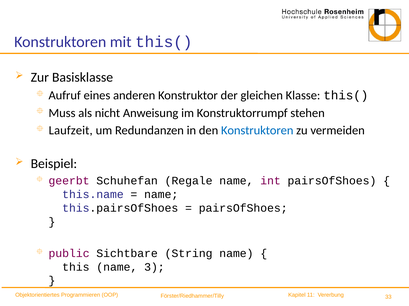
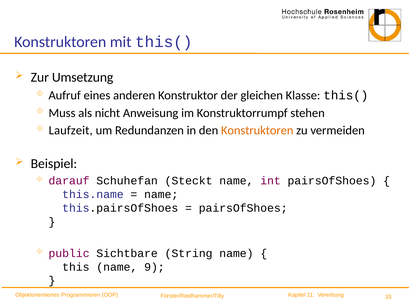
Basisklasse: Basisklasse -> Umsetzung
Konstruktoren at (257, 131) colour: blue -> orange
geerbt: geerbt -> darauf
Regale: Regale -> Steckt
3: 3 -> 9
